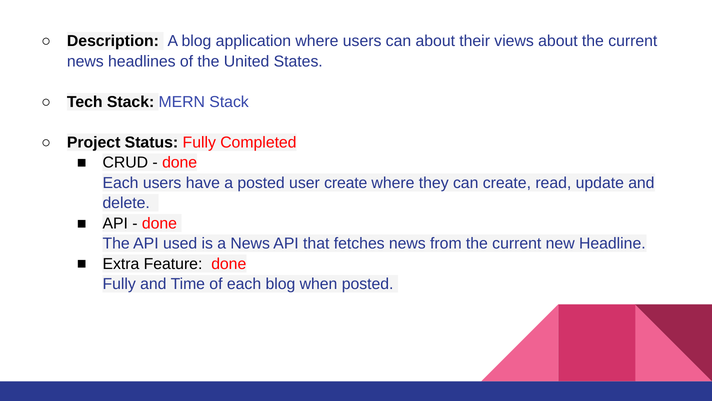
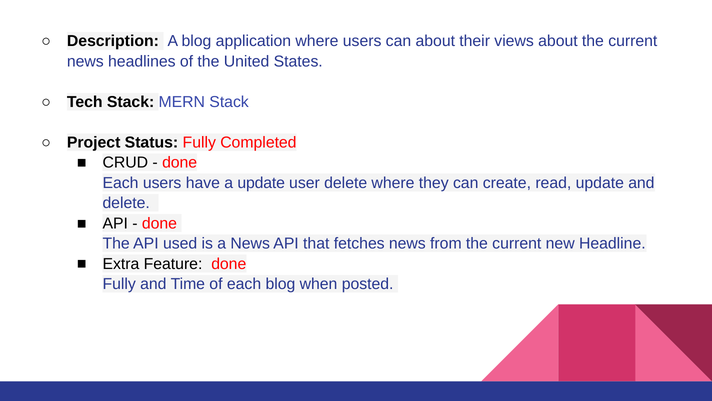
a posted: posted -> update
user create: create -> delete
